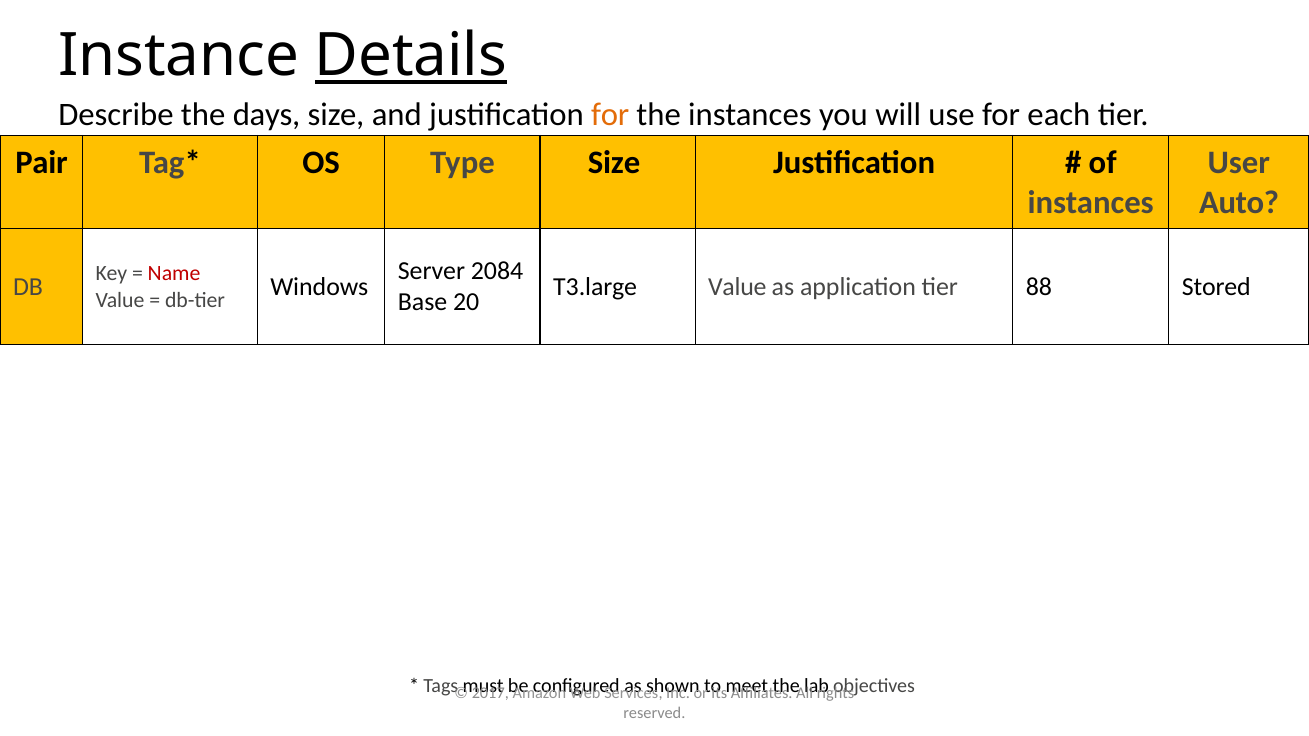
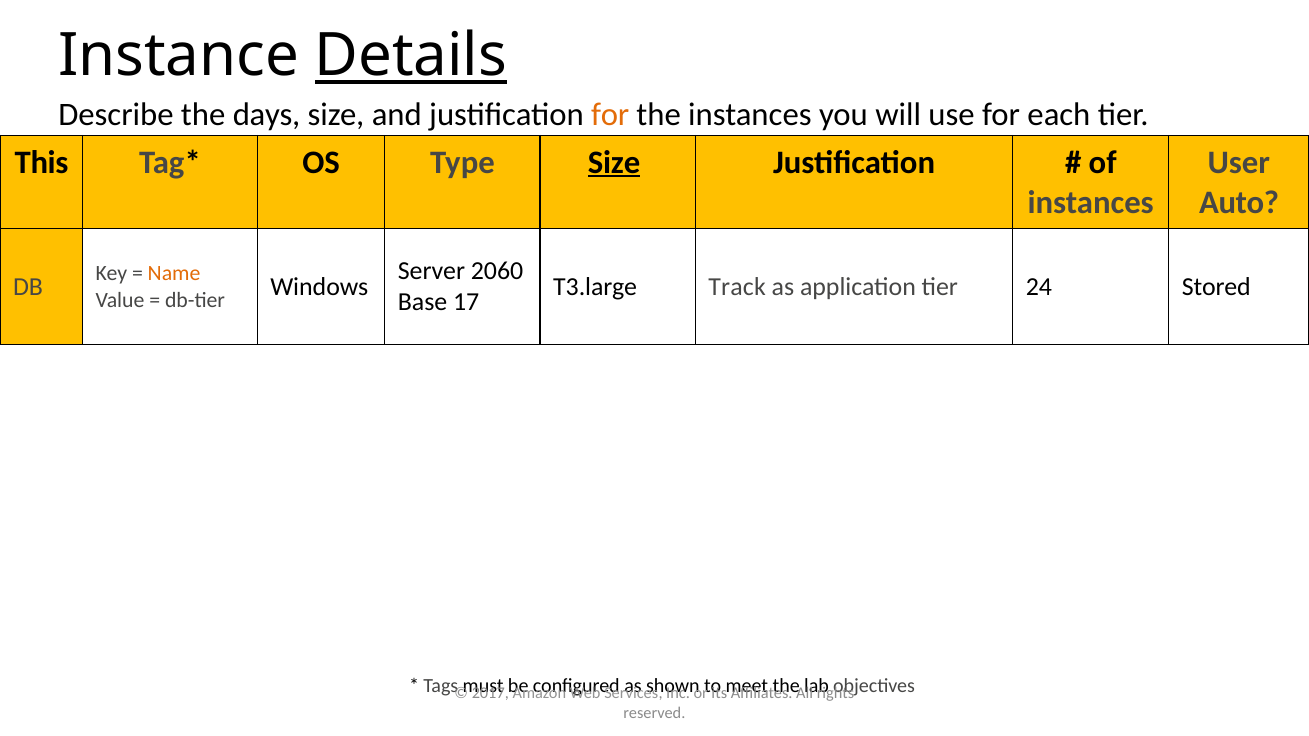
Pair: Pair -> This
Size at (614, 162) underline: none -> present
2084: 2084 -> 2060
Name colour: red -> orange
T3.large Value: Value -> Track
88: 88 -> 24
20: 20 -> 17
